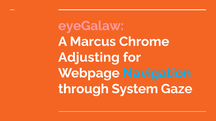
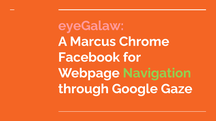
Adjusting: Adjusting -> Facebook
Navigation colour: light blue -> light green
System: System -> Google
